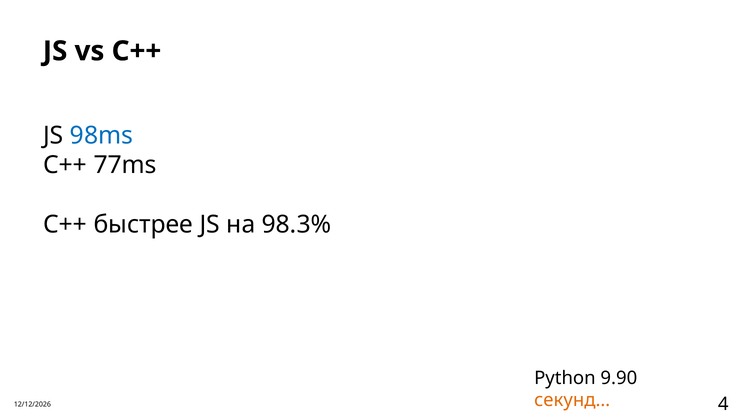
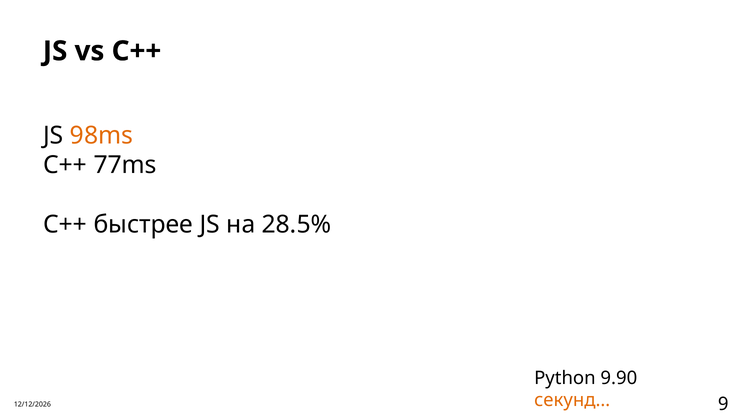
98ms colour: blue -> orange
98.3%: 98.3% -> 28.5%
4: 4 -> 9
